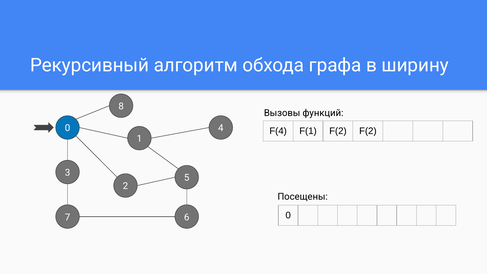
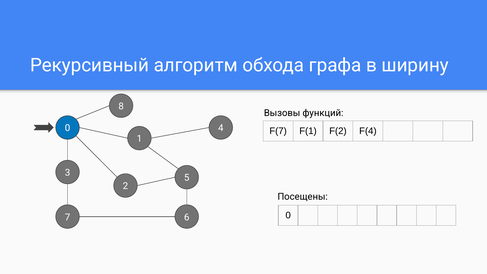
F(4: F(4 -> F(7
F(2 F(2: F(2 -> F(4
